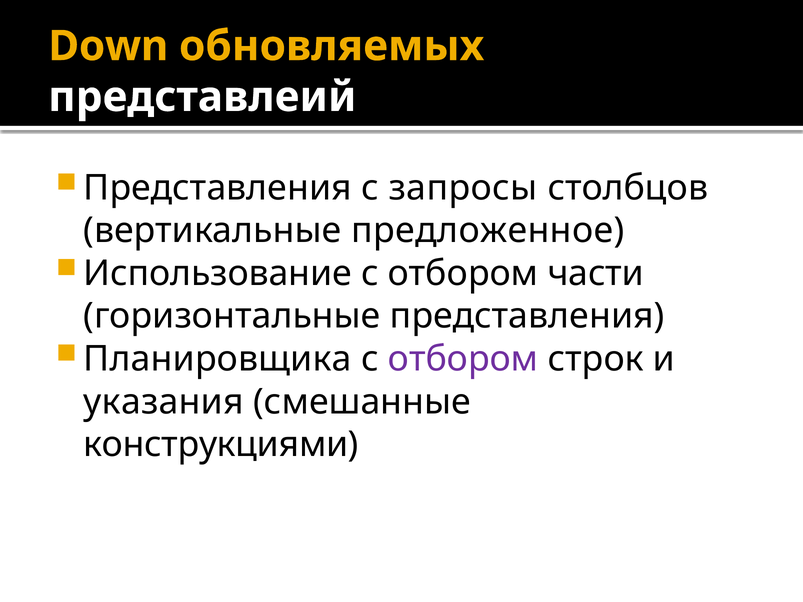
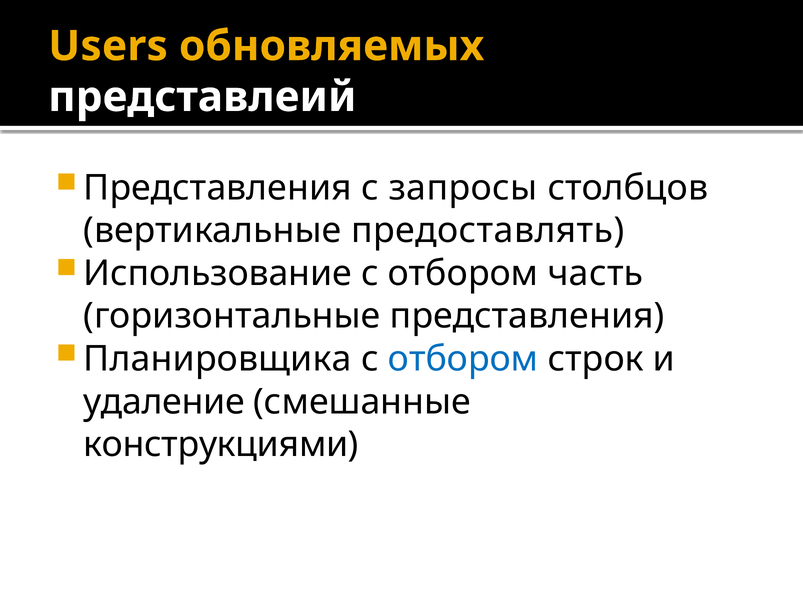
Down: Down -> Users
предложенное: предложенное -> предоставлять
части: части -> часть
отбором at (463, 359) colour: purple -> blue
указания: указания -> удаление
